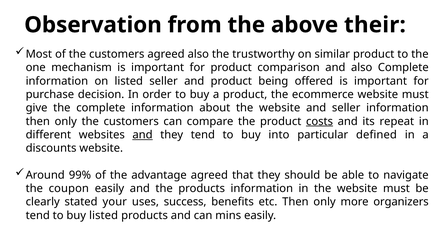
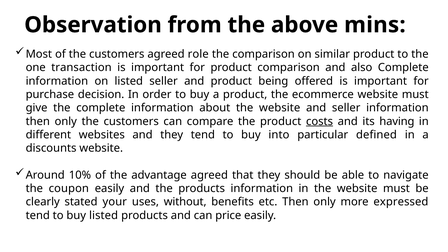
their: their -> mins
agreed also: also -> role
the trustworthy: trustworthy -> comparison
mechanism: mechanism -> transaction
repeat: repeat -> having
and at (143, 135) underline: present -> none
99%: 99% -> 10%
success: success -> without
organizers: organizers -> expressed
mins: mins -> price
